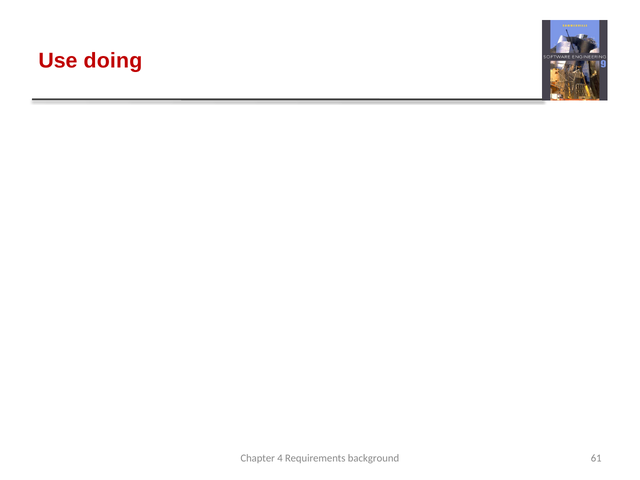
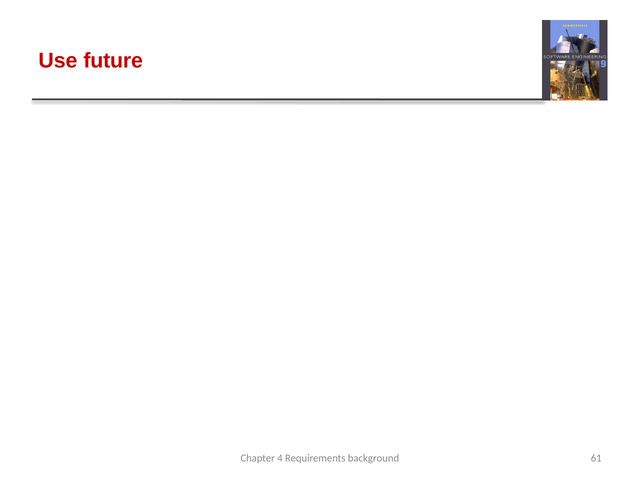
doing: doing -> future
